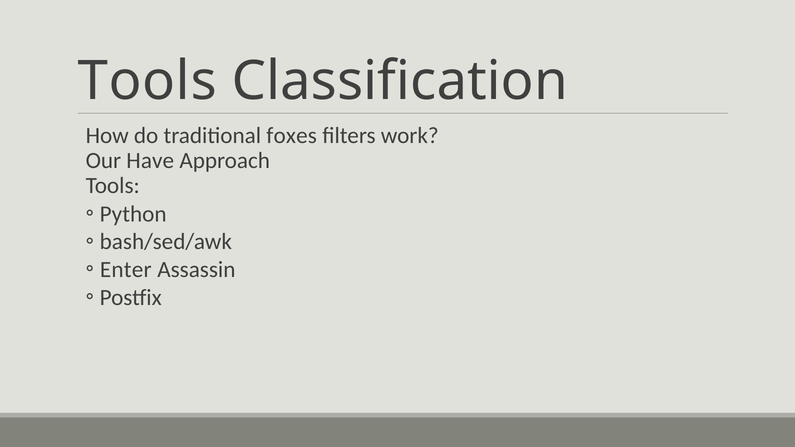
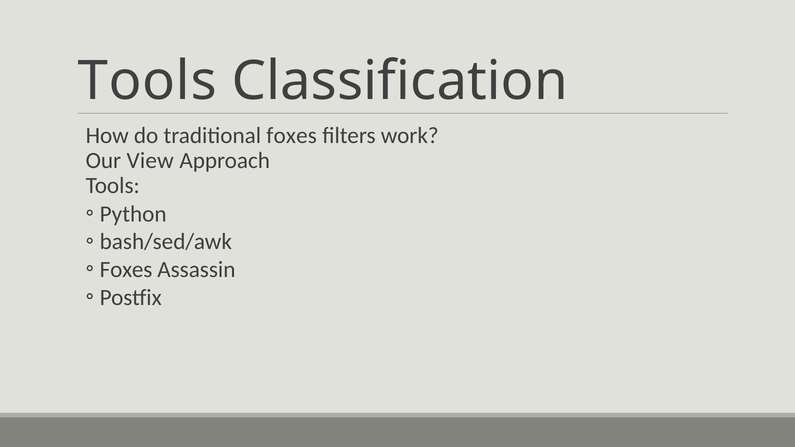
Have: Have -> View
Enter at (126, 270): Enter -> Foxes
